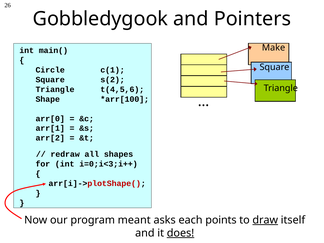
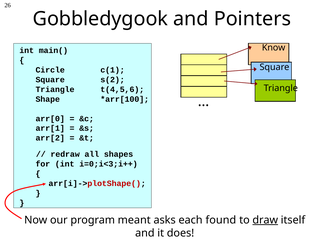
Make: Make -> Know
points: points -> found
does underline: present -> none
